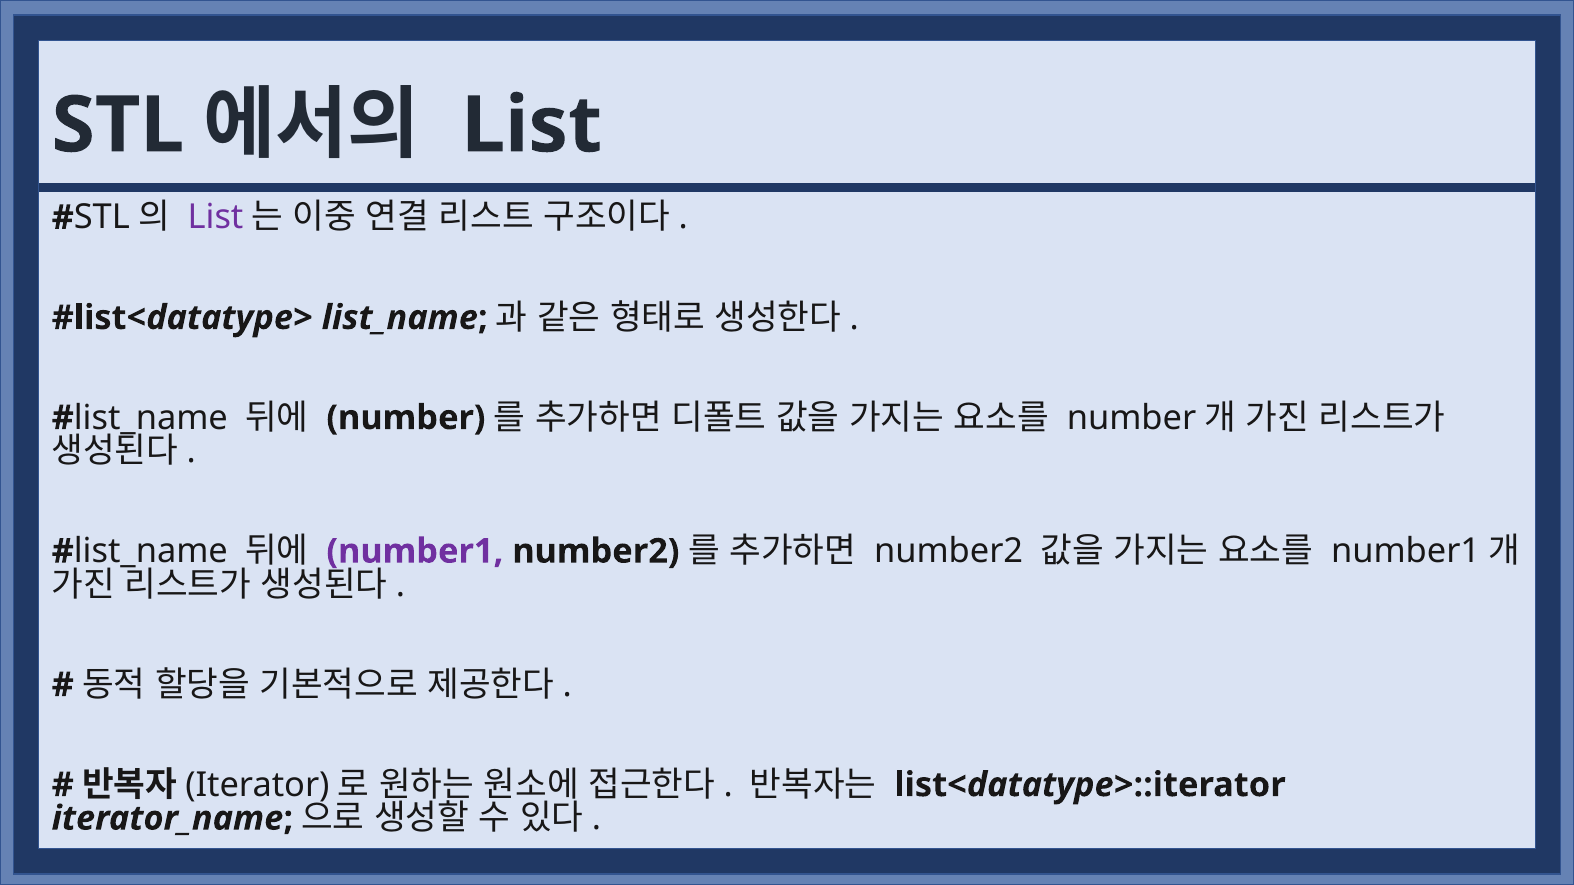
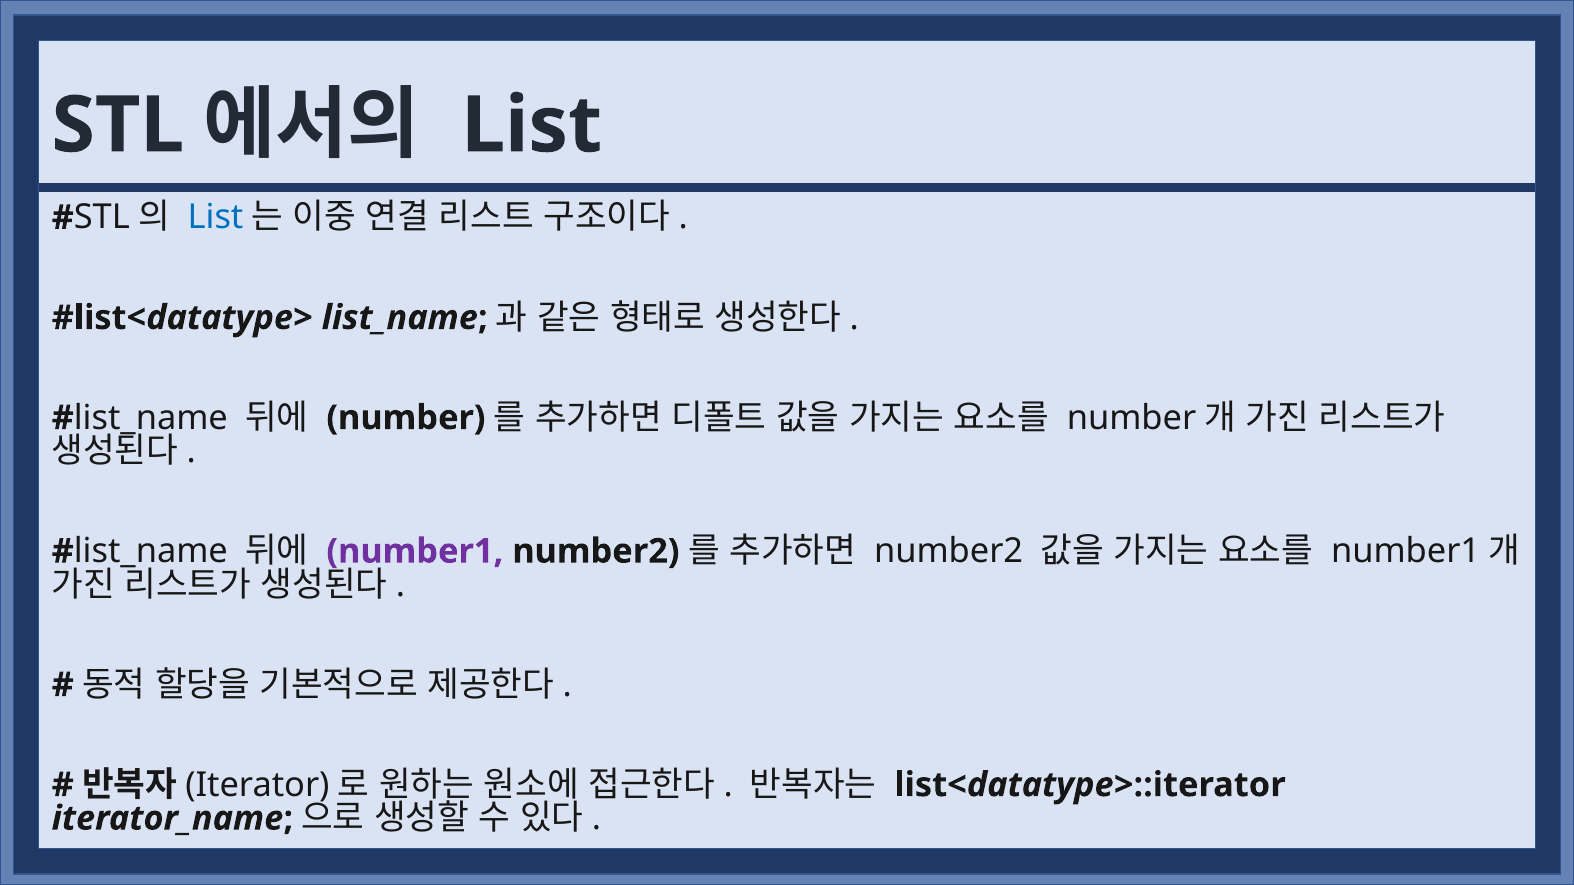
List at (216, 218) colour: purple -> blue
